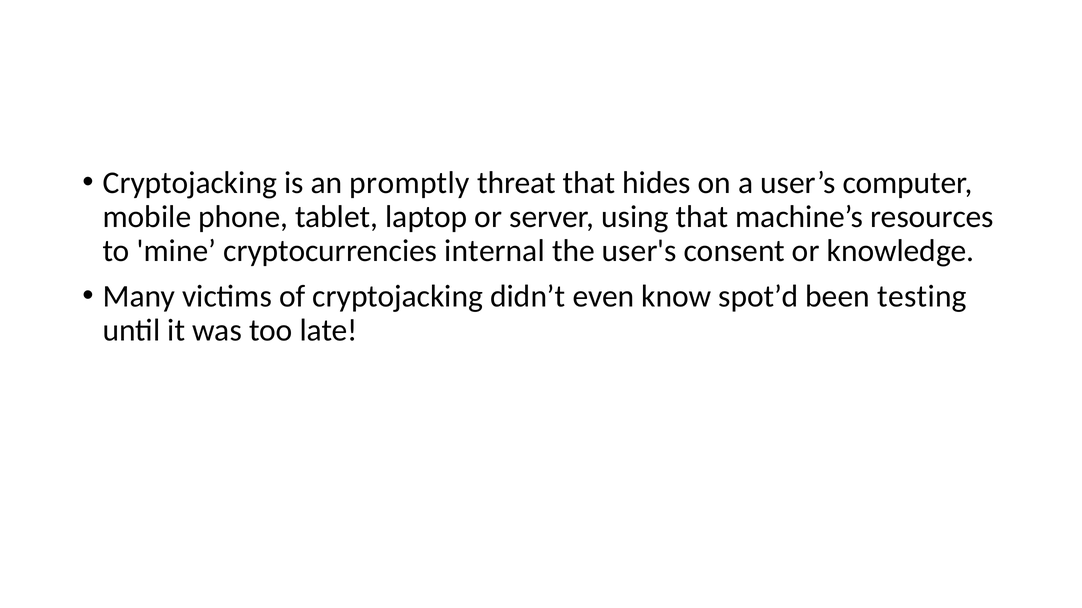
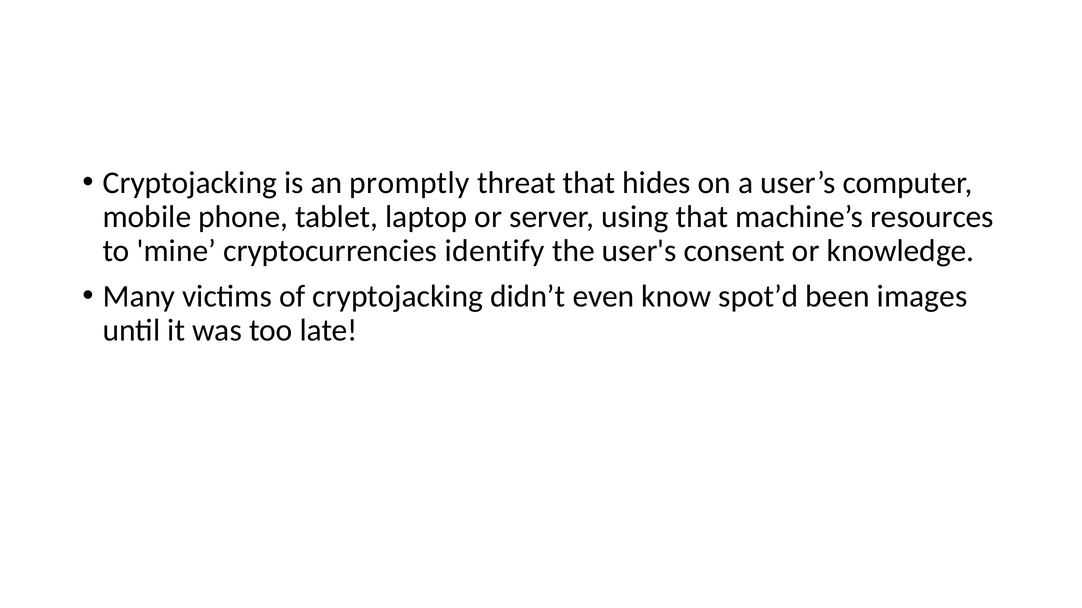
internal: internal -> identify
testing: testing -> images
